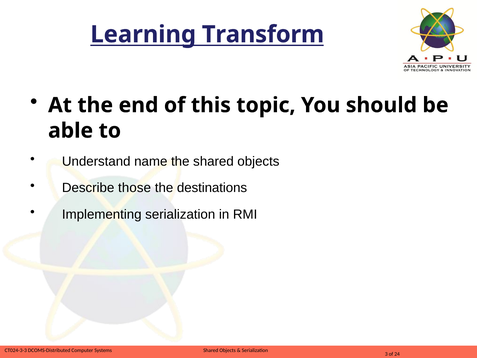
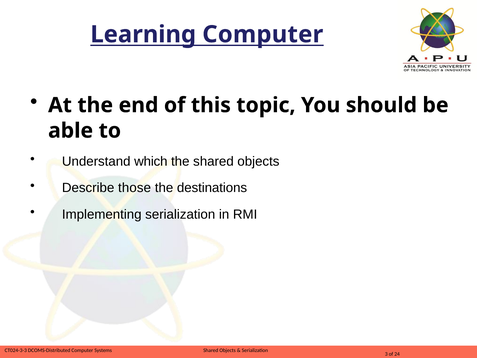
Learning Transform: Transform -> Computer
name: name -> which
